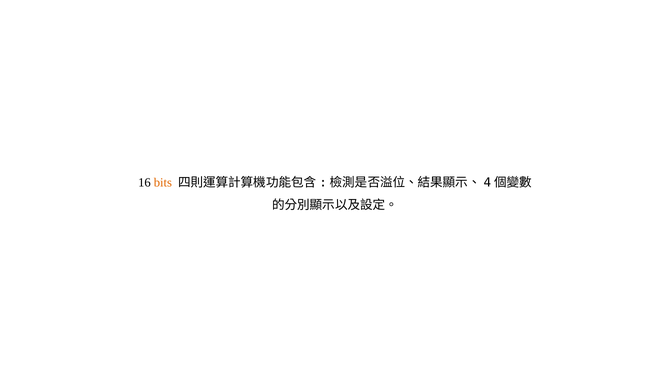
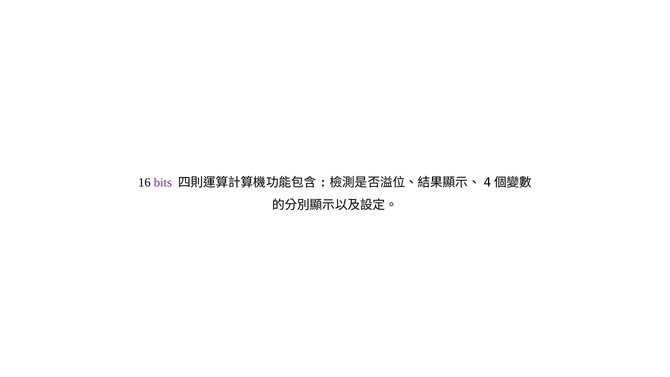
bits colour: orange -> purple
